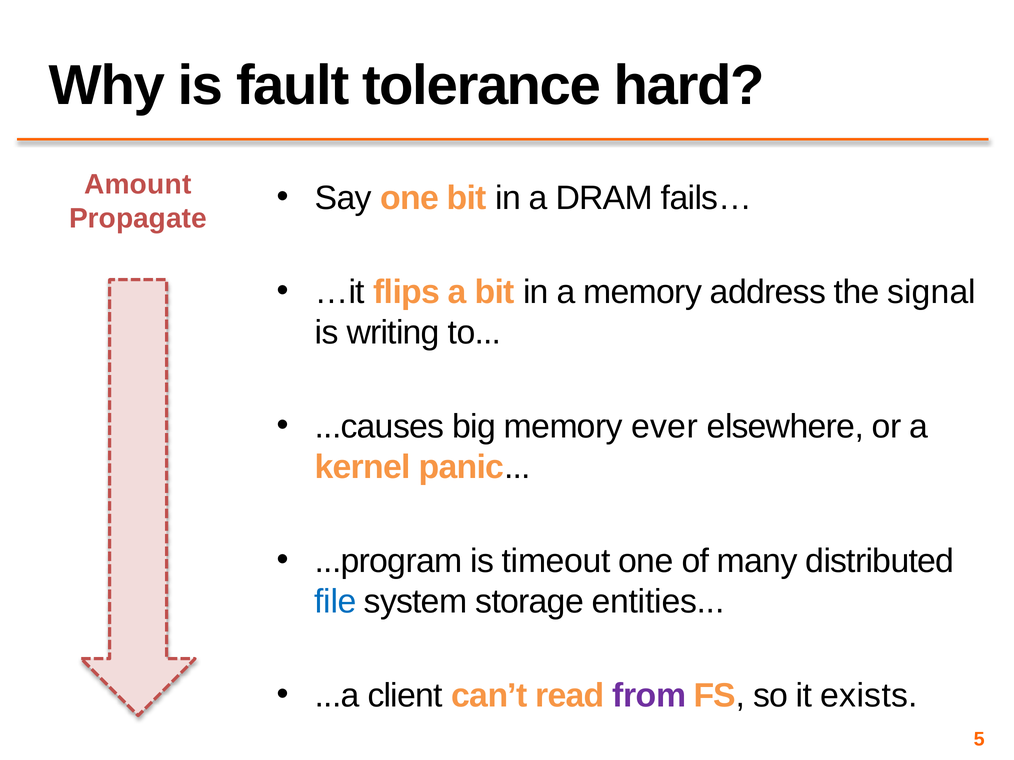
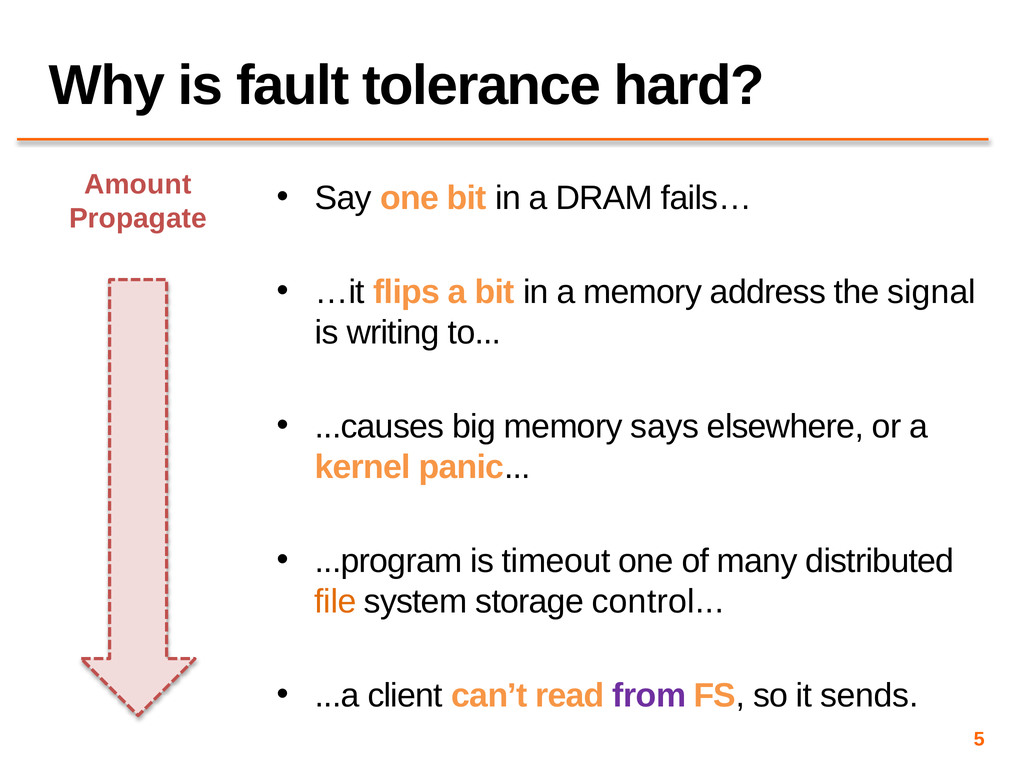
ever: ever -> says
file colour: blue -> orange
entities: entities -> control
exists: exists -> sends
